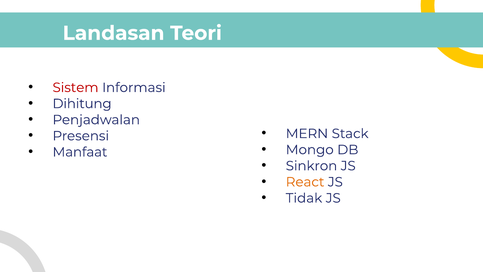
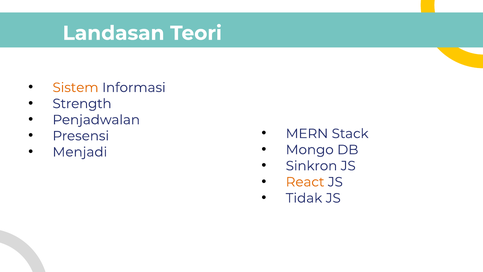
Sistem colour: red -> orange
Dihitung: Dihitung -> Strength
Manfaat: Manfaat -> Menjadi
